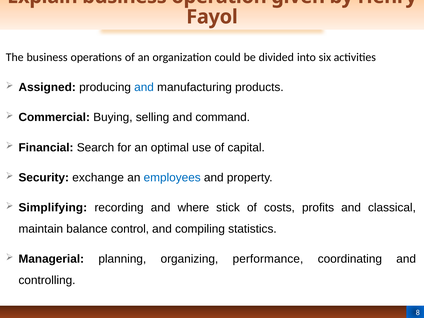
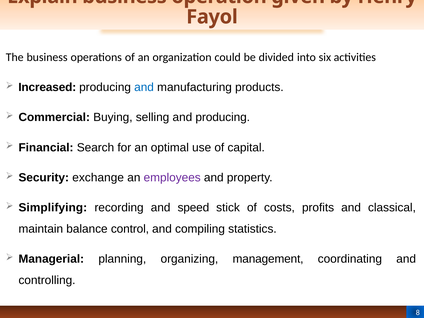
Assigned: Assigned -> Increased
and command: command -> producing
employees colour: blue -> purple
where: where -> speed
performance: performance -> management
